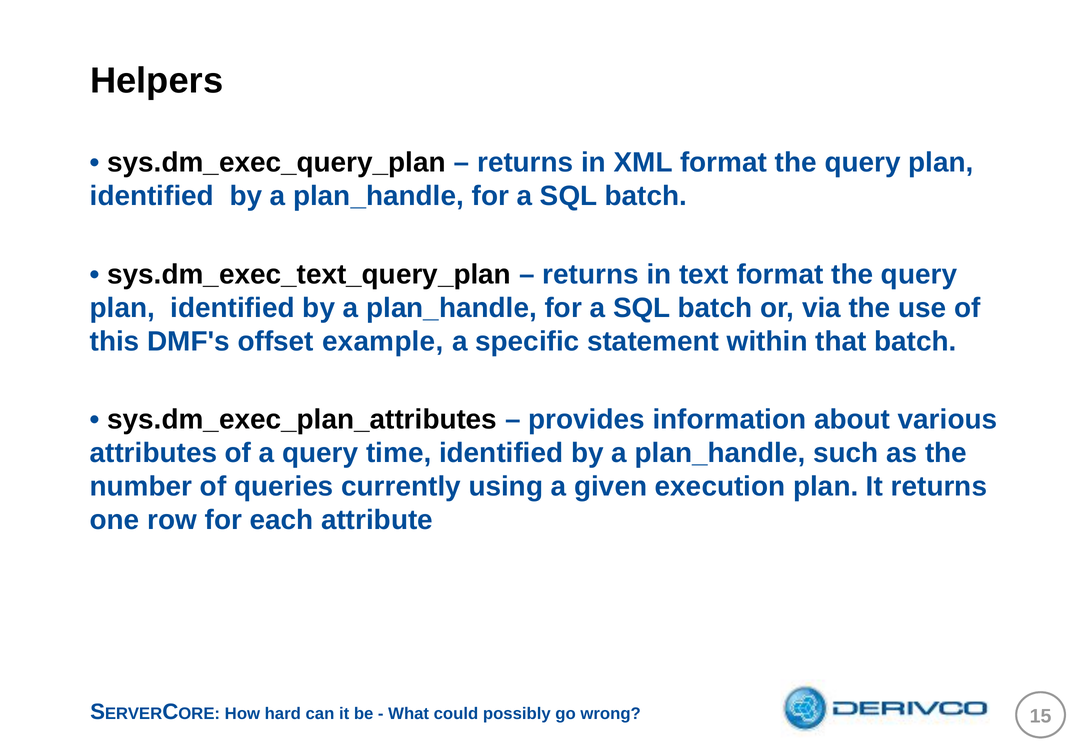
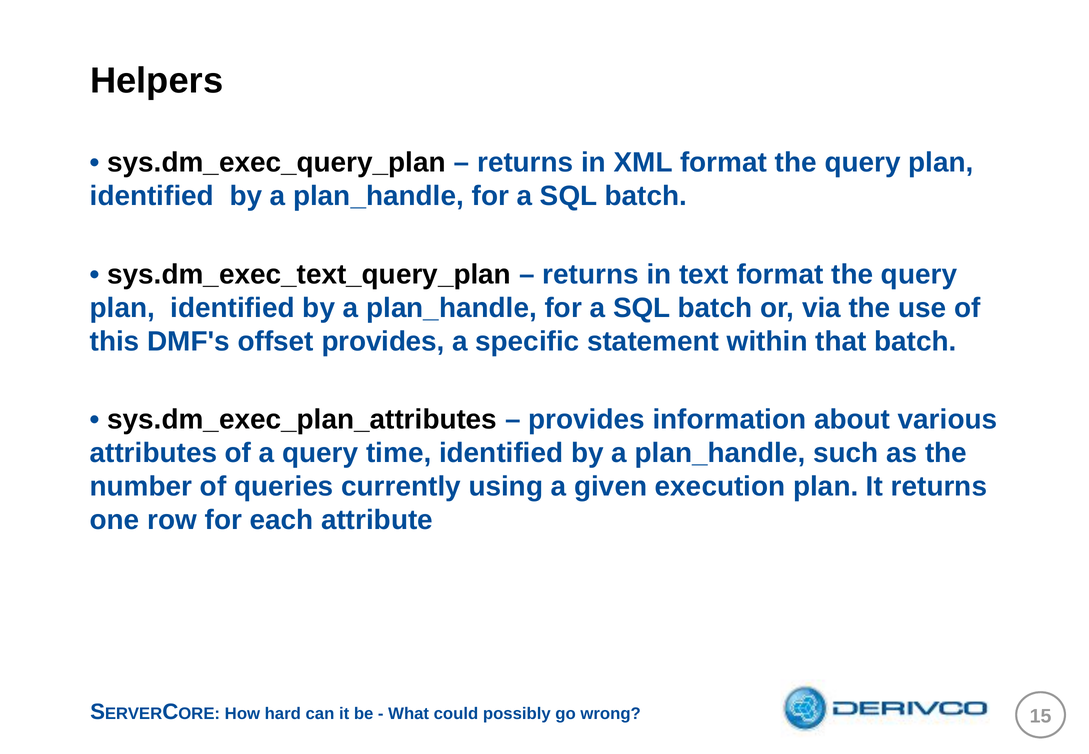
offset example: example -> provides
